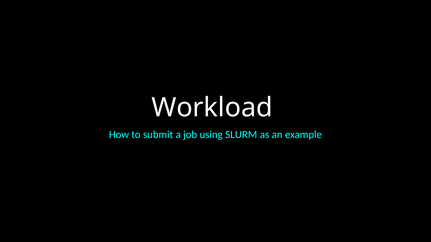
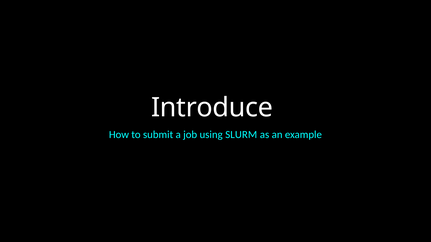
Workload: Workload -> Introduce
